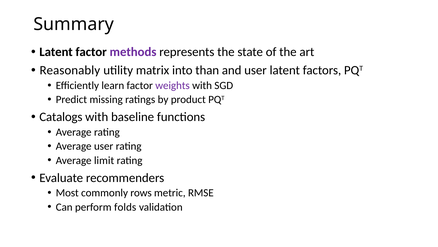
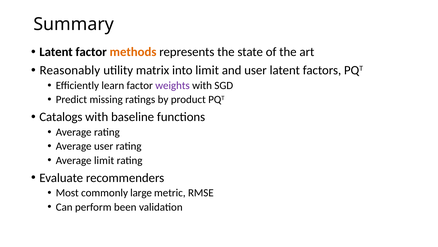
methods colour: purple -> orange
into than: than -> limit
rows: rows -> large
folds: folds -> been
